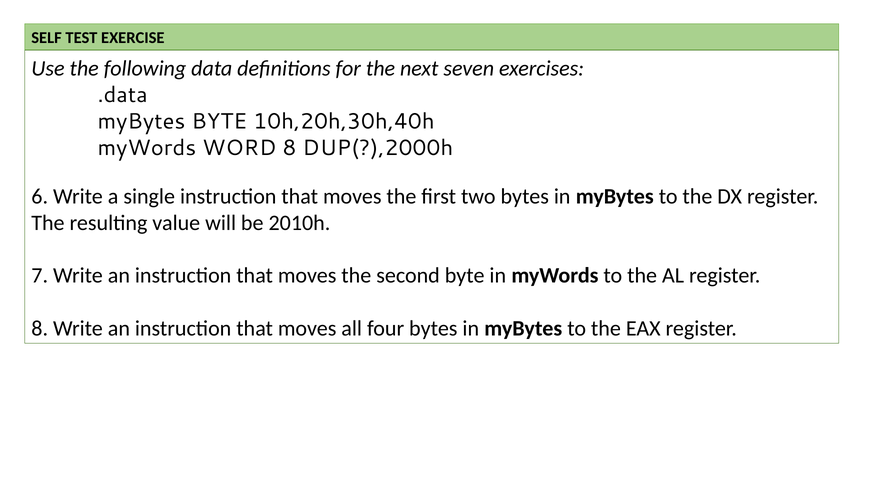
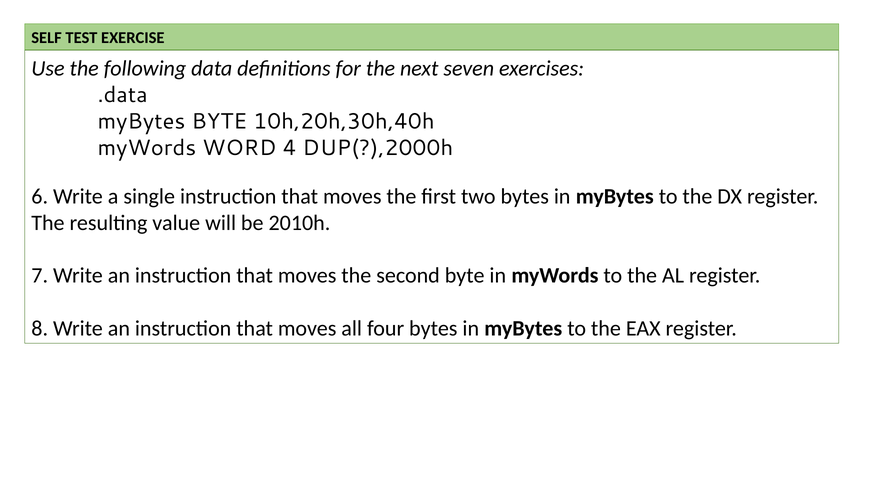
WORD 8: 8 -> 4
